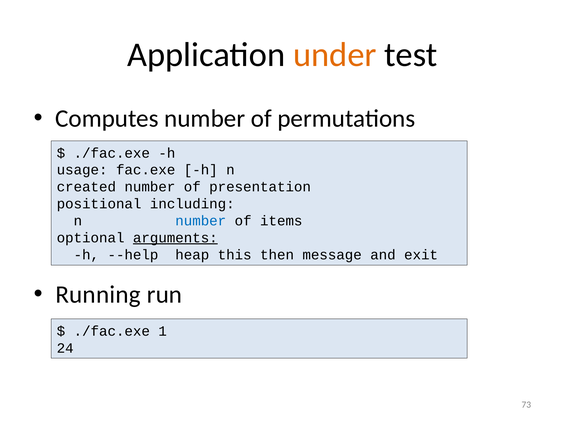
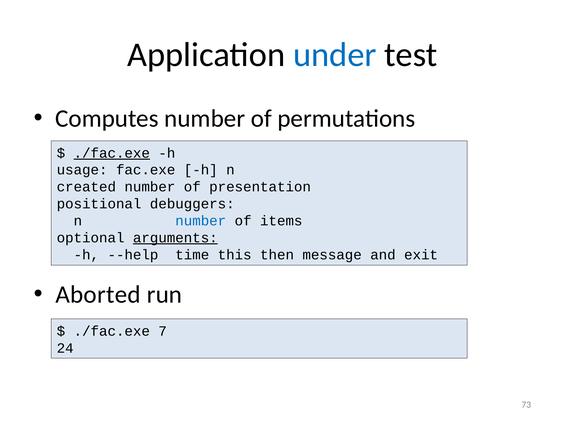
under colour: orange -> blue
./fac.exe at (112, 153) underline: none -> present
including: including -> debuggers
heap: heap -> time
Running: Running -> Aborted
1: 1 -> 7
